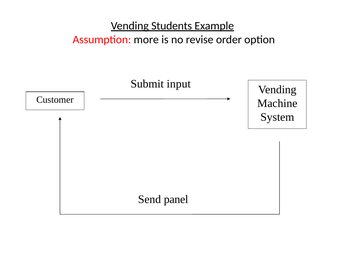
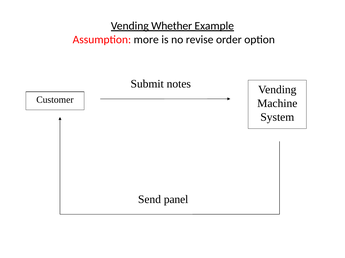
Students: Students -> Whether
input: input -> notes
